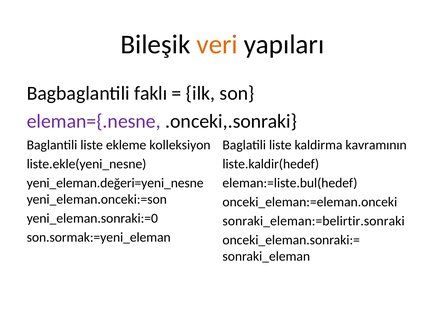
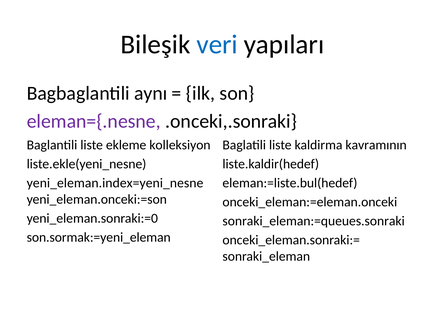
veri colour: orange -> blue
faklı: faklı -> aynı
yeni_eleman.değeri=yeni_nesne: yeni_eleman.değeri=yeni_nesne -> yeni_eleman.index=yeni_nesne
sonraki_eleman:=belirtir.sonraki: sonraki_eleman:=belirtir.sonraki -> sonraki_eleman:=queues.sonraki
